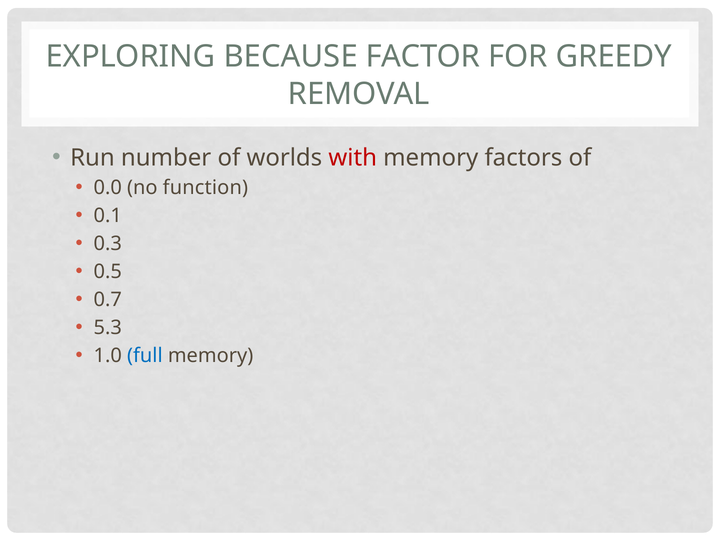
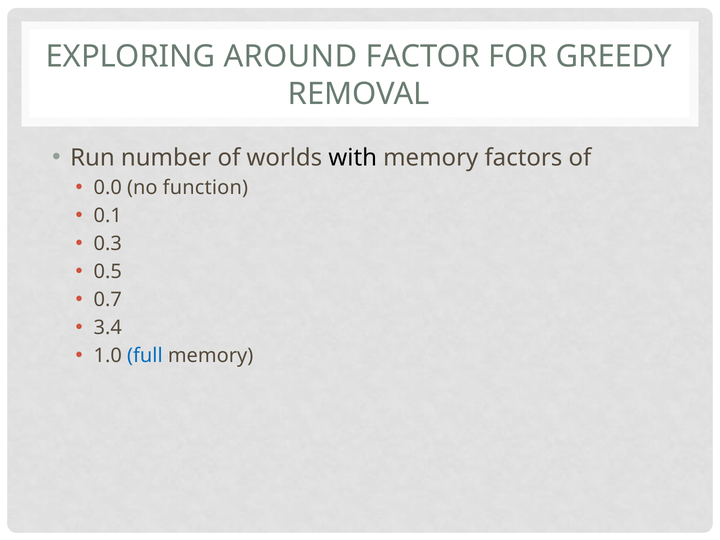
BECAUSE: BECAUSE -> AROUND
with colour: red -> black
5.3: 5.3 -> 3.4
